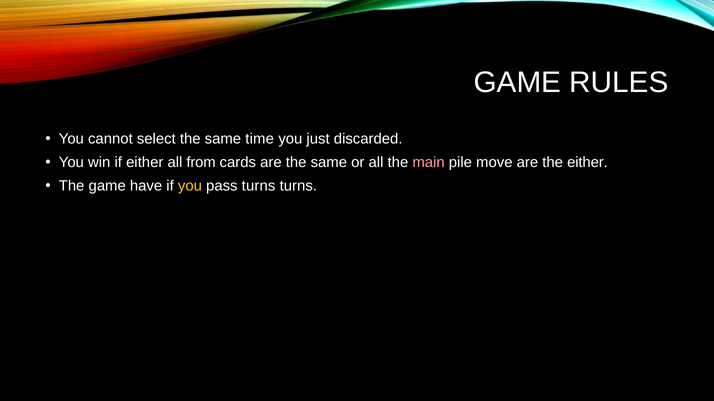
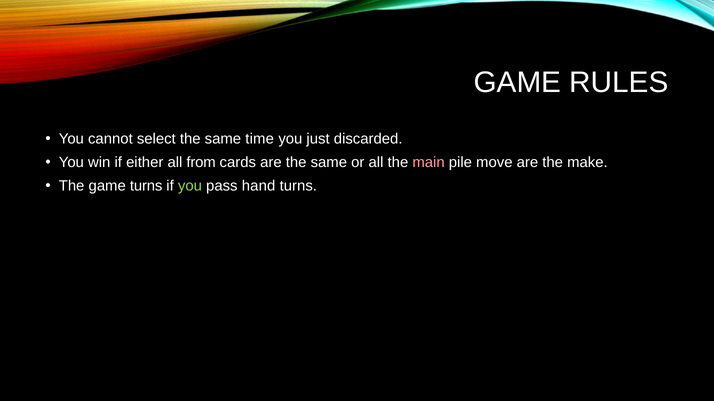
the either: either -> make
game have: have -> turns
you at (190, 186) colour: yellow -> light green
pass turns: turns -> hand
